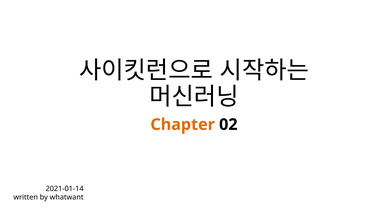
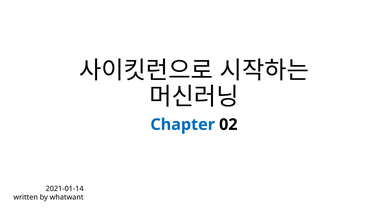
Chapter colour: orange -> blue
